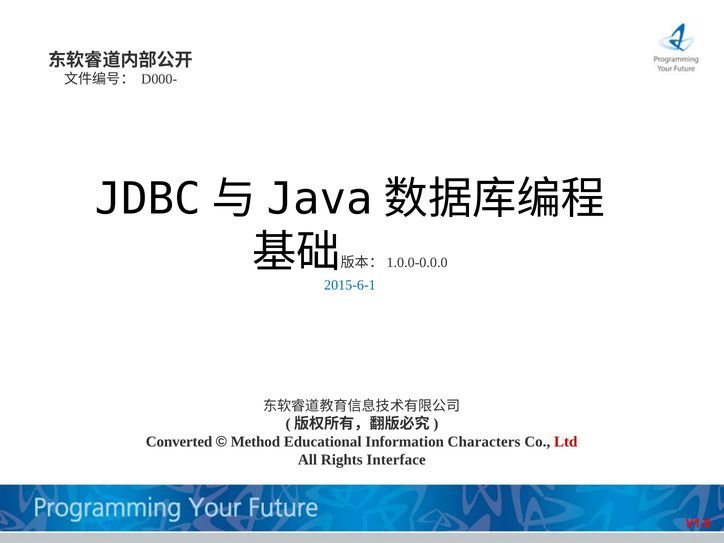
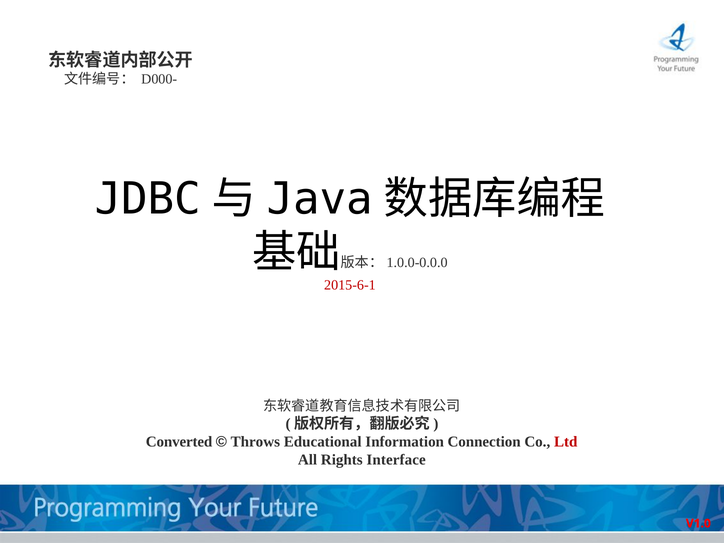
2015-6-1 colour: blue -> red
Method: Method -> Throws
Characters: Characters -> Connection
